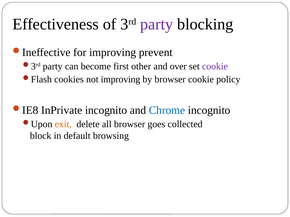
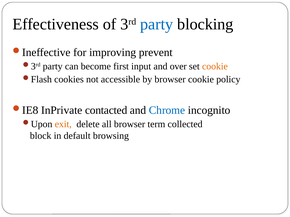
party at (157, 24) colour: purple -> blue
other: other -> input
cookie at (215, 66) colour: purple -> orange
not improving: improving -> accessible
InPrivate incognito: incognito -> contacted
goes: goes -> term
